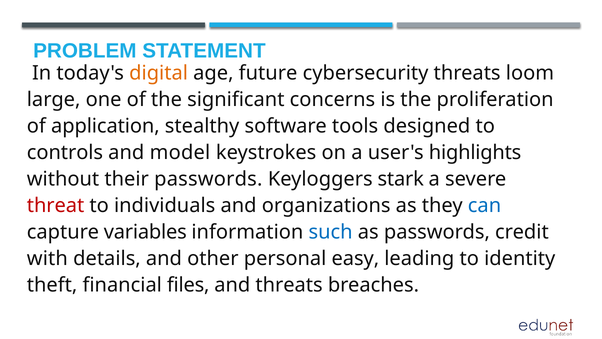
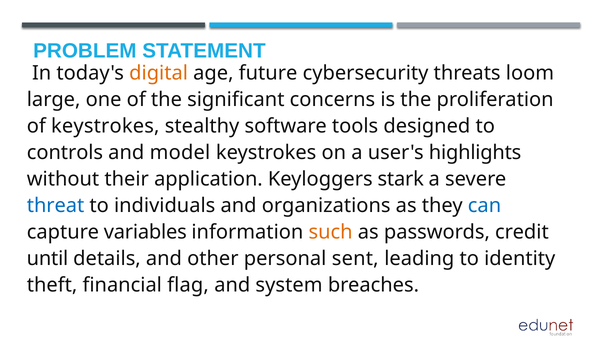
of application: application -> keystrokes
their passwords: passwords -> application
threat colour: red -> blue
such colour: blue -> orange
with: with -> until
easy: easy -> sent
files: files -> flag
and threats: threats -> system
